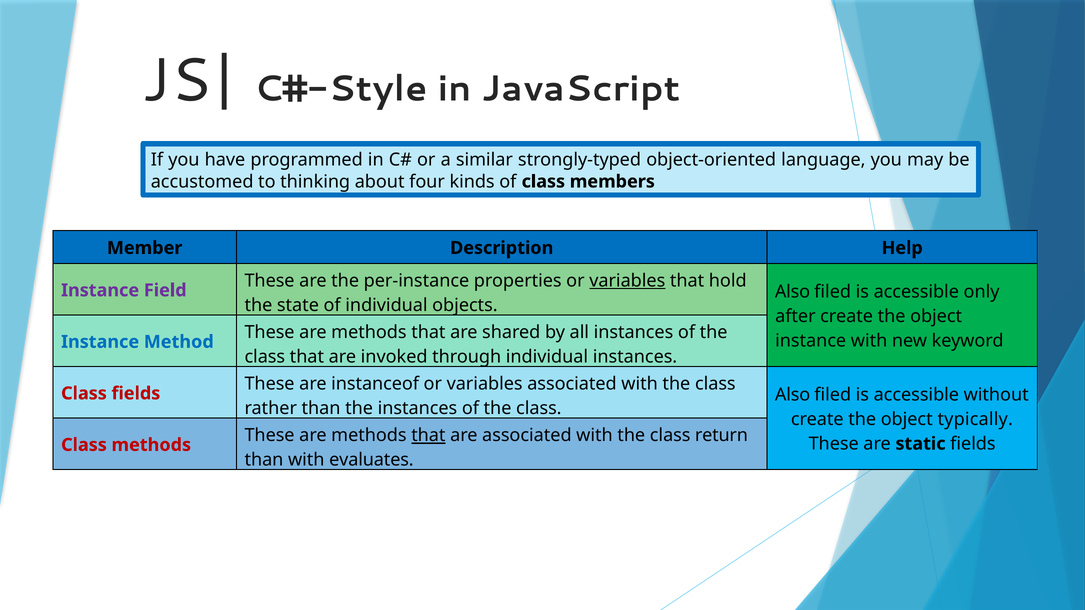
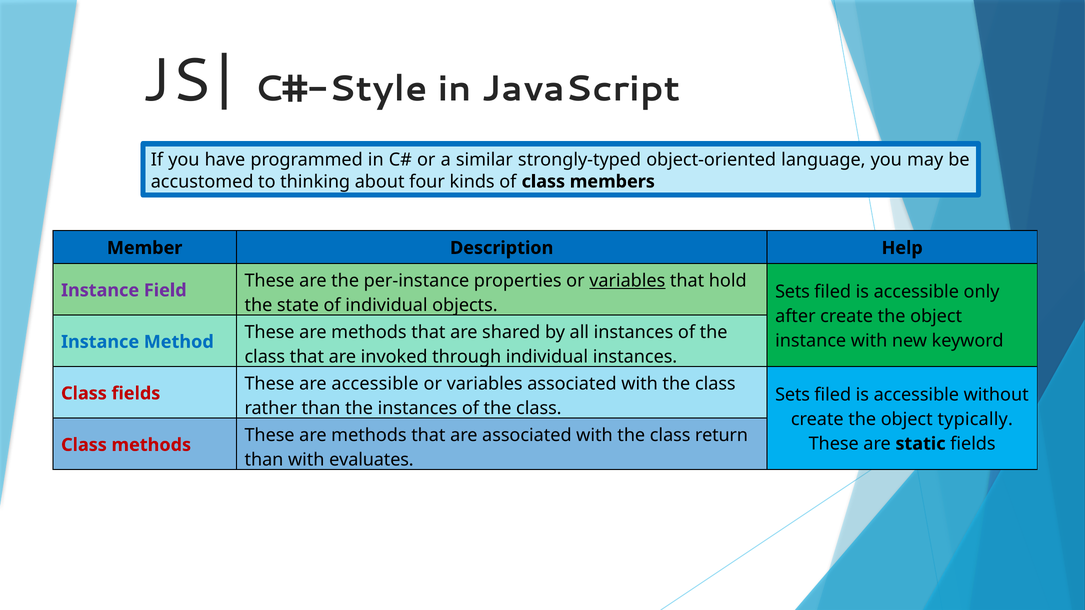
Also at (793, 292): Also -> Sets
are instanceof: instanceof -> accessible
Also at (793, 395): Also -> Sets
that at (428, 436) underline: present -> none
